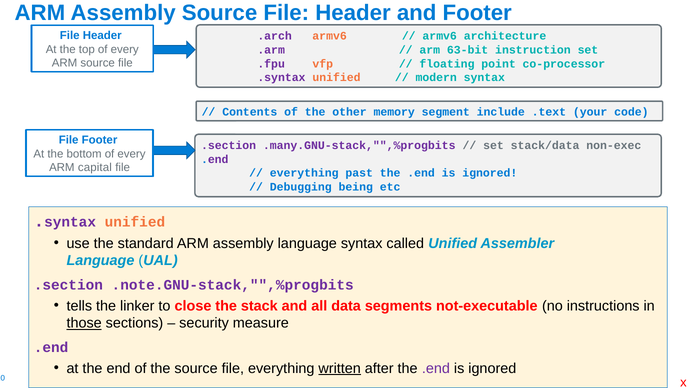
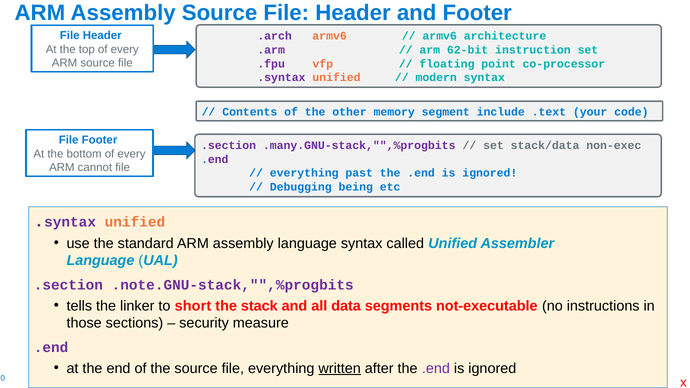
63-bit: 63-bit -> 62-bit
capital: capital -> cannot
close: close -> short
those underline: present -> none
